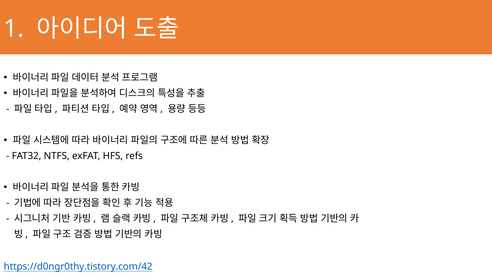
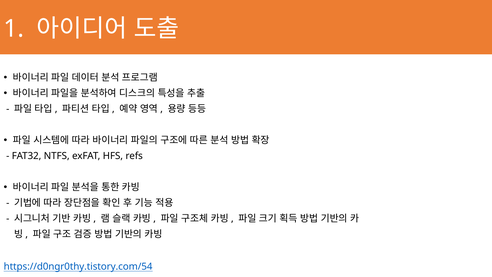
https://d0ngr0thy.tistory.com/42: https://d0ngr0thy.tistory.com/42 -> https://d0ngr0thy.tistory.com/54
